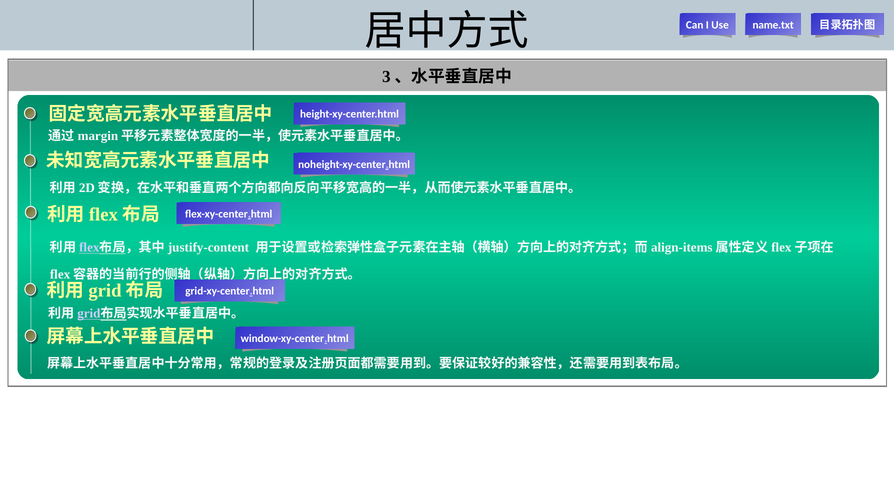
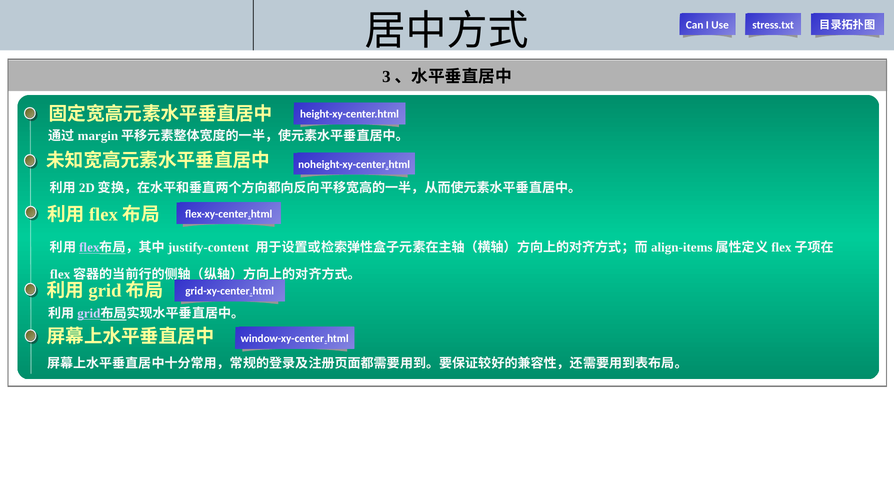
name.txt: name.txt -> stress.txt
